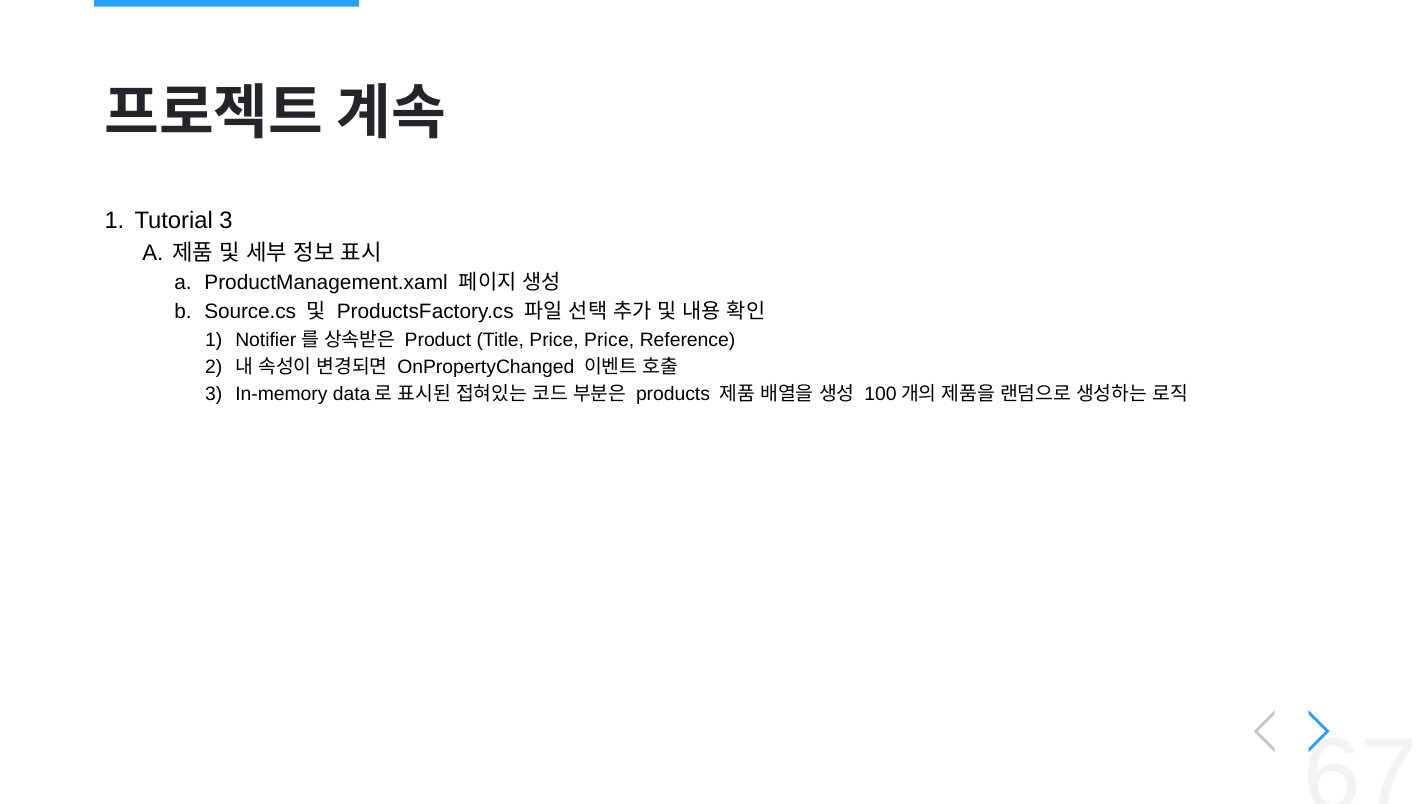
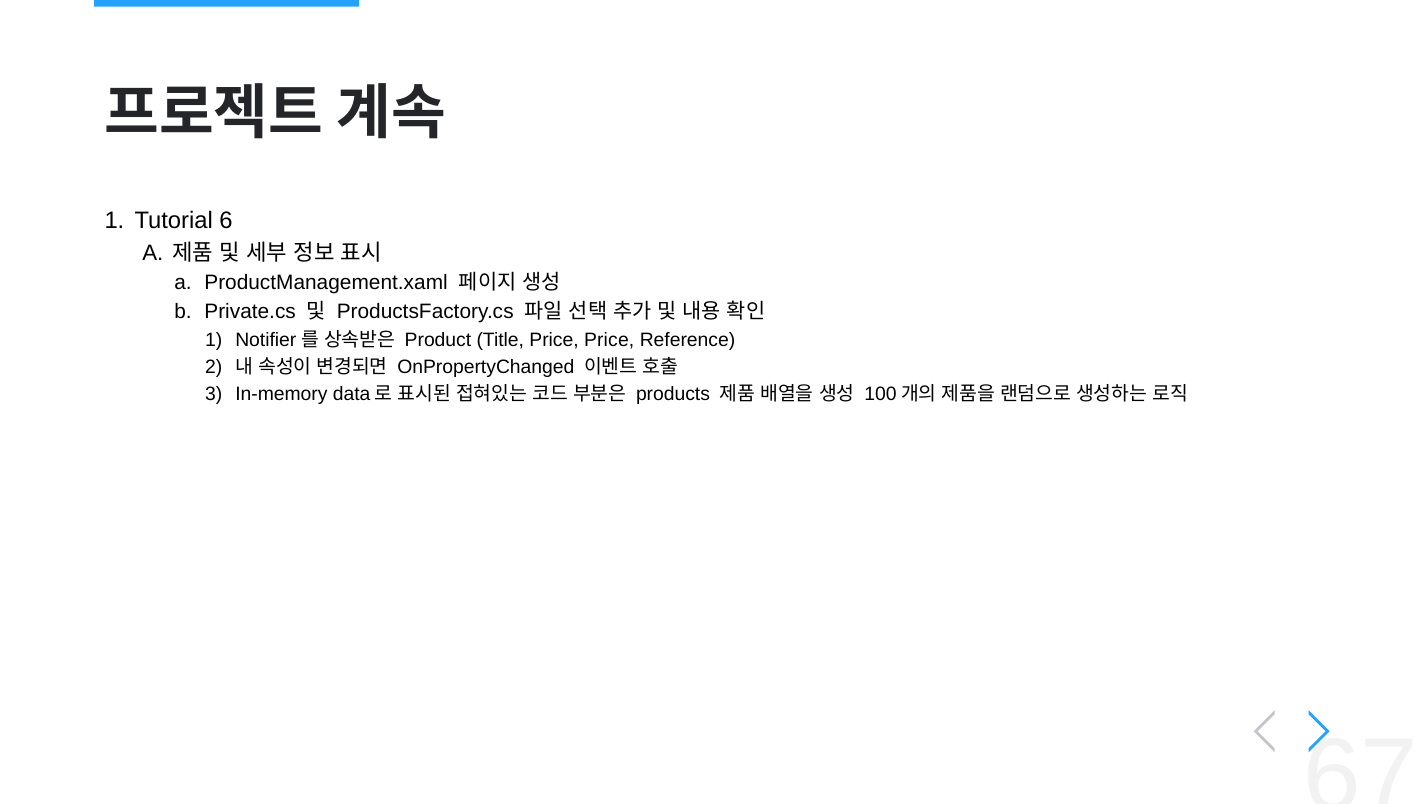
Tutorial 3: 3 -> 6
Source.cs: Source.cs -> Private.cs
